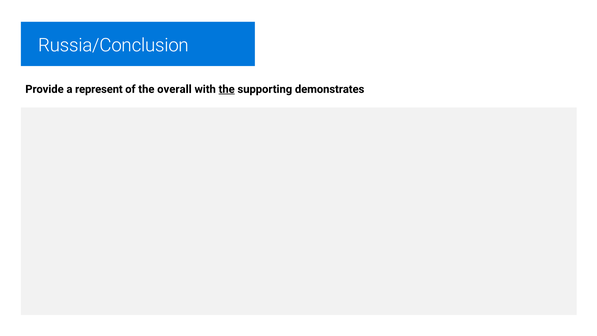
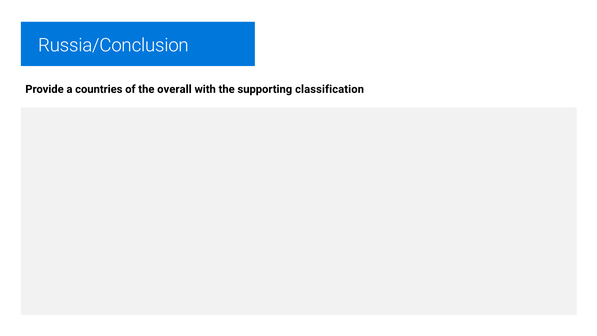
represent: represent -> countries
the at (227, 89) underline: present -> none
demonstrates: demonstrates -> classification
